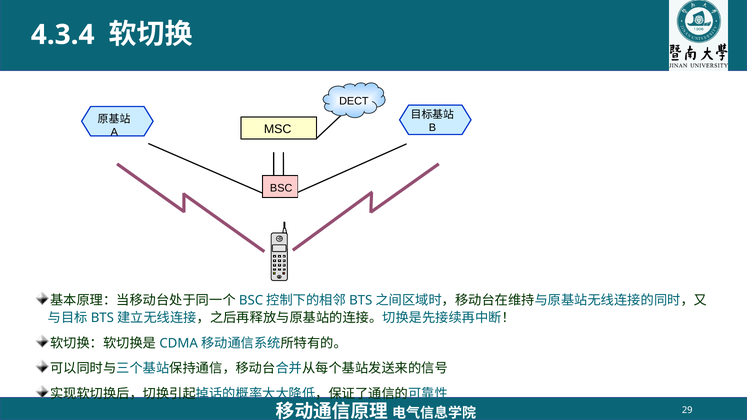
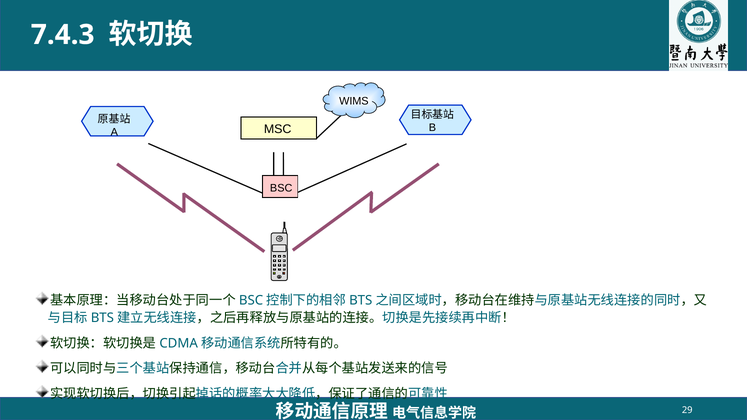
4.3.4: 4.3.4 -> 7.4.3
DECT: DECT -> WIMS
